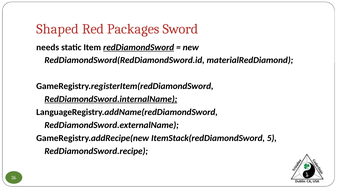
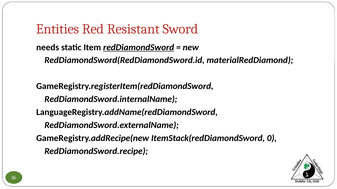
Shaped: Shaped -> Entities
Packages: Packages -> Resistant
RedDiamondSword.internalName underline: present -> none
5: 5 -> 0
